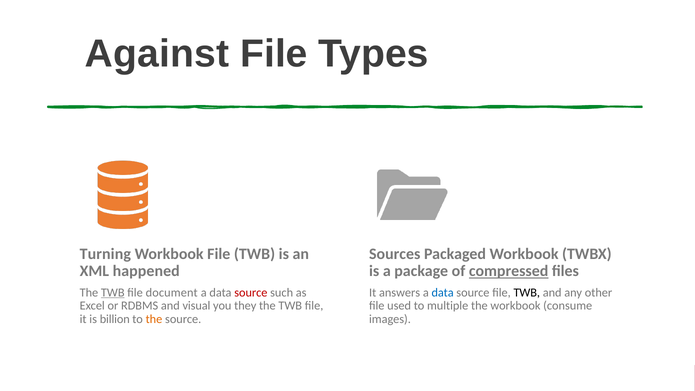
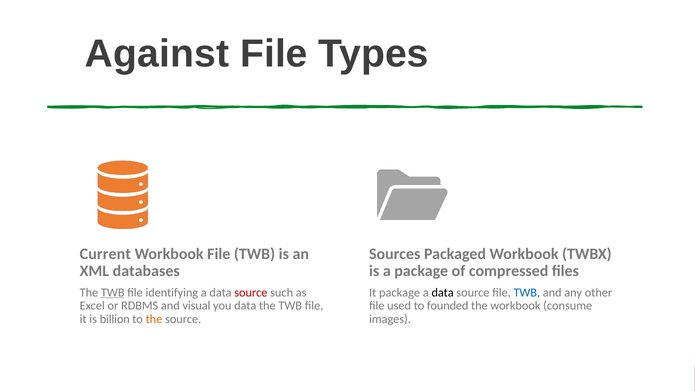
Turning: Turning -> Current
happened: happened -> databases
compressed underline: present -> none
document: document -> identifying
It answers: answers -> package
data at (443, 292) colour: blue -> black
TWB at (527, 292) colour: black -> blue
you they: they -> data
multiple: multiple -> founded
